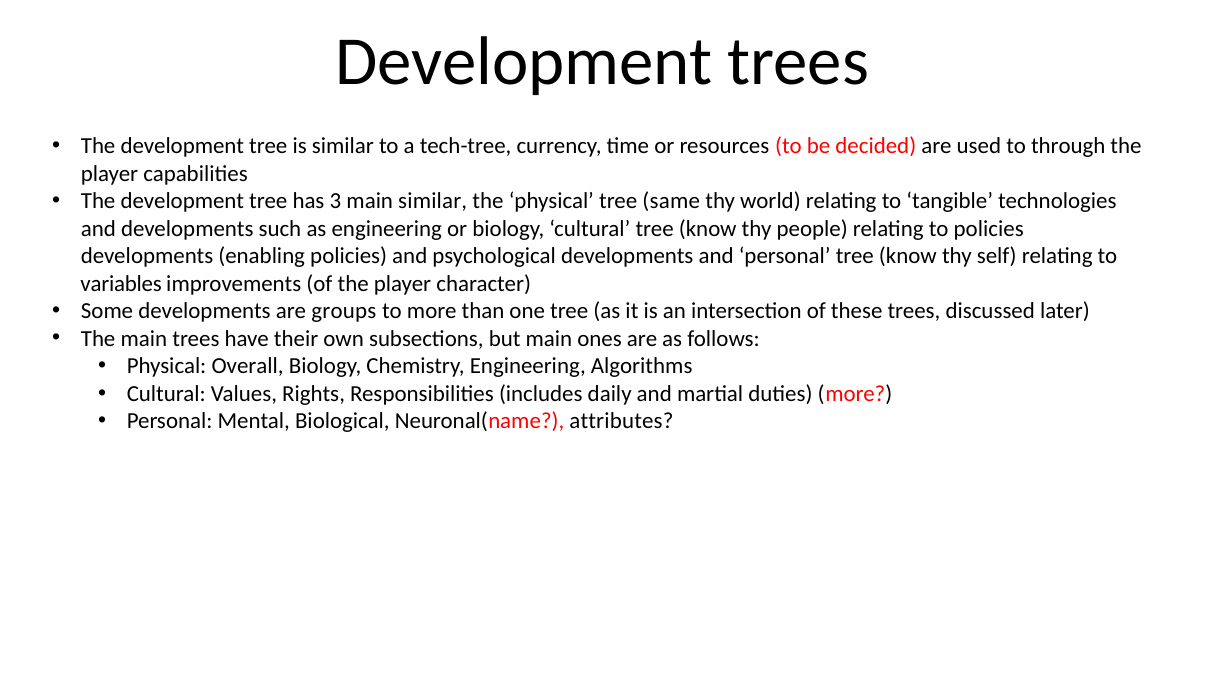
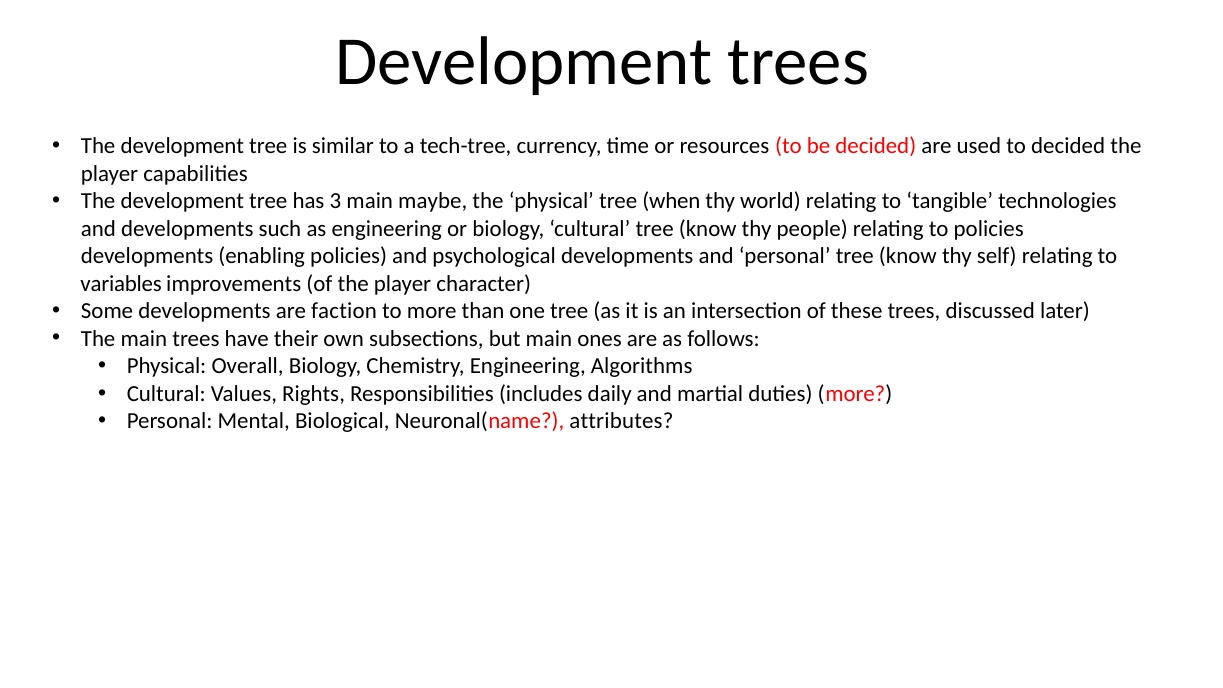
to through: through -> decided
main similar: similar -> maybe
same: same -> when
groups: groups -> faction
